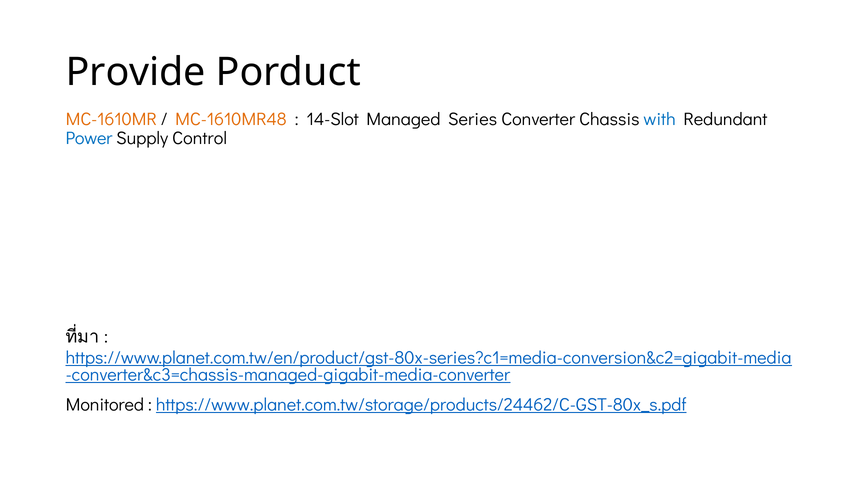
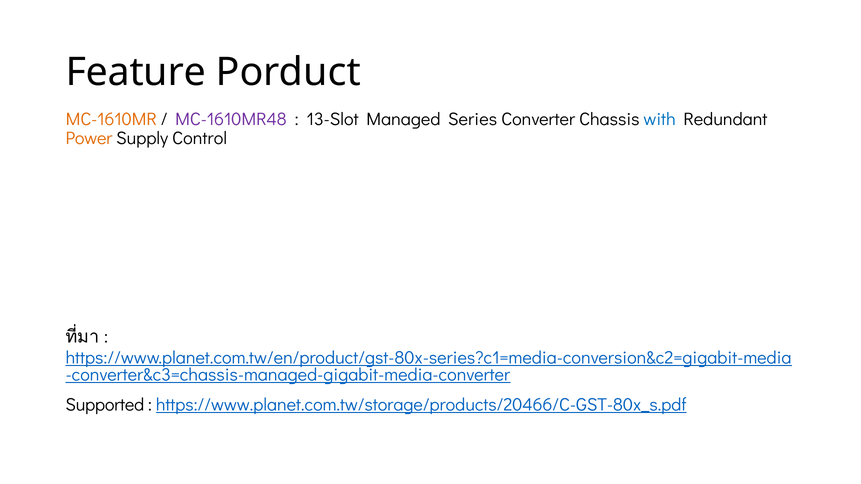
Provide: Provide -> Feature
MC-1610MR48 colour: orange -> purple
14-Slot: 14-Slot -> 13-Slot
Power colour: blue -> orange
Monitored: Monitored -> Supported
https://www.planet.com.tw/storage/products/24462/C-GST-80x_s.pdf: https://www.planet.com.tw/storage/products/24462/C-GST-80x_s.pdf -> https://www.planet.com.tw/storage/products/20466/C-GST-80x_s.pdf
